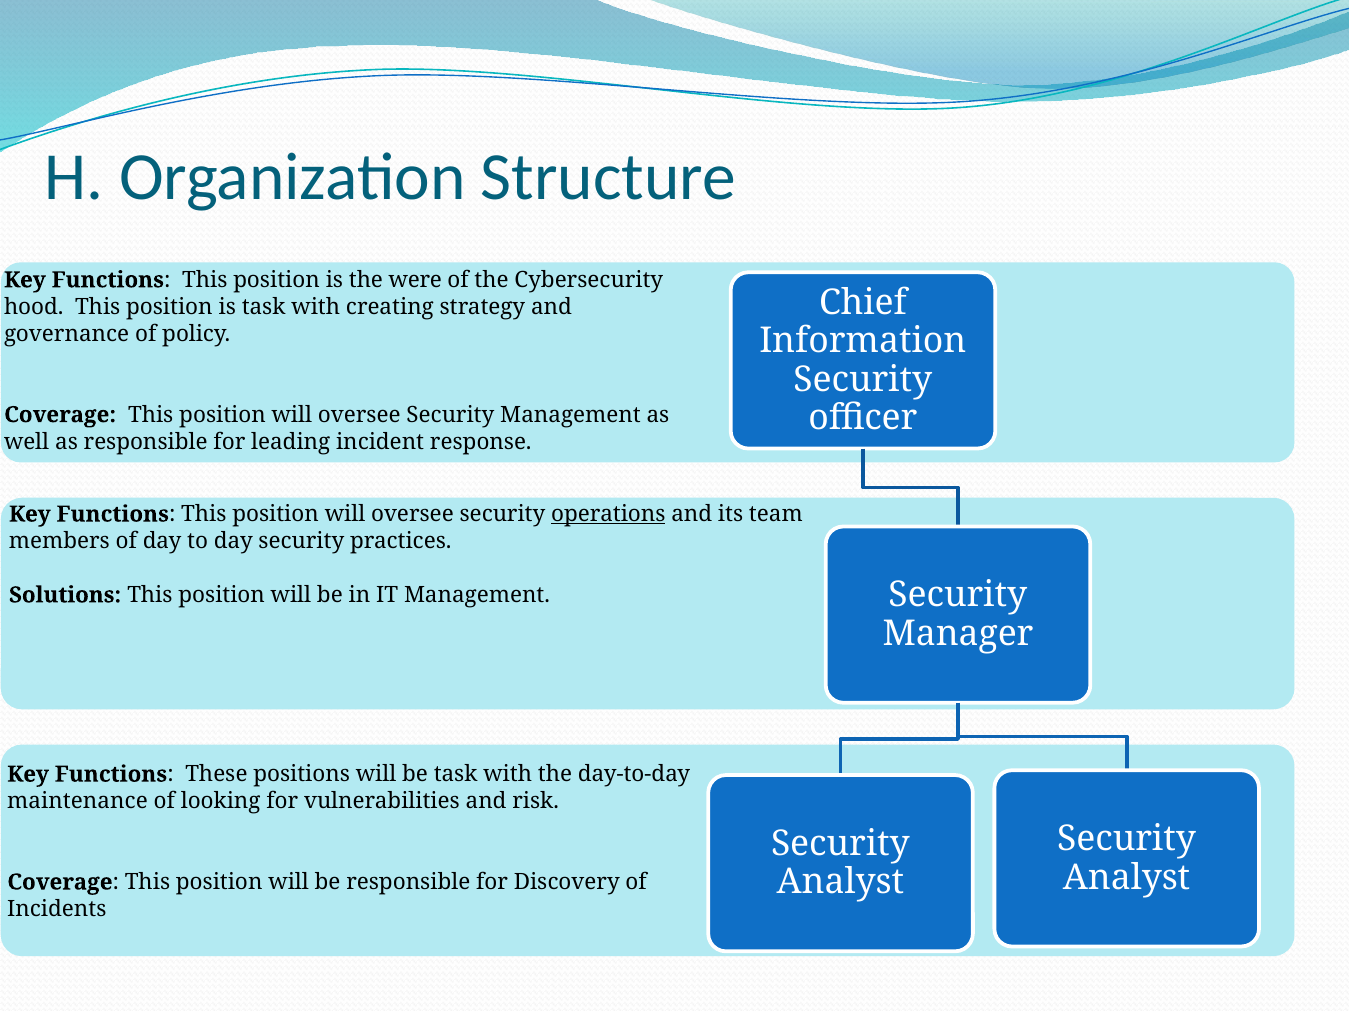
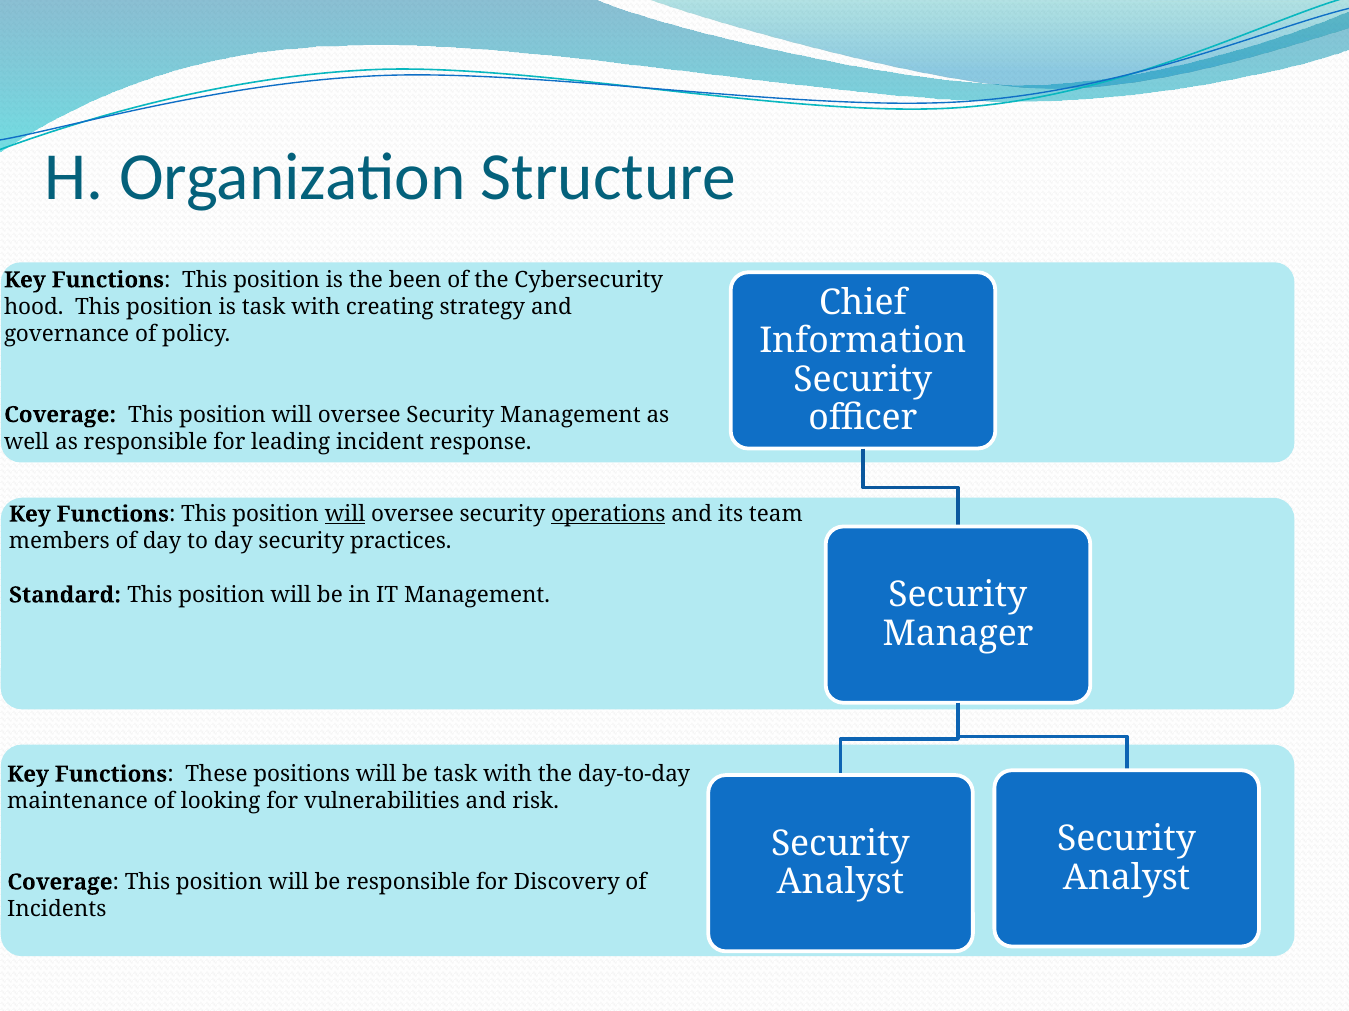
were: were -> been
will at (345, 515) underline: none -> present
Solutions: Solutions -> Standard
